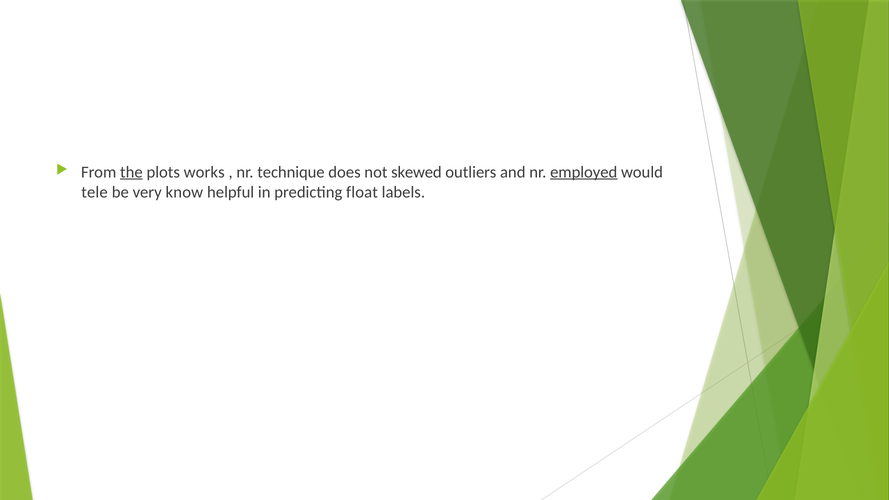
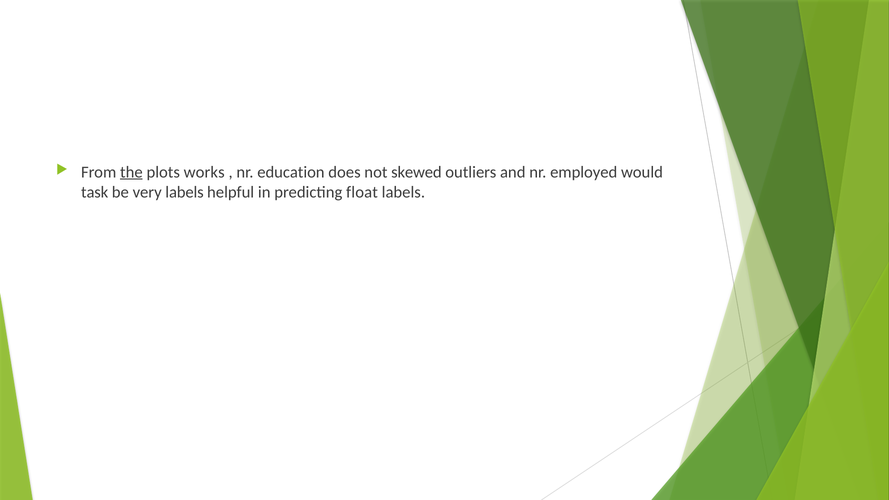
technique: technique -> education
employed underline: present -> none
tele: tele -> task
very know: know -> labels
